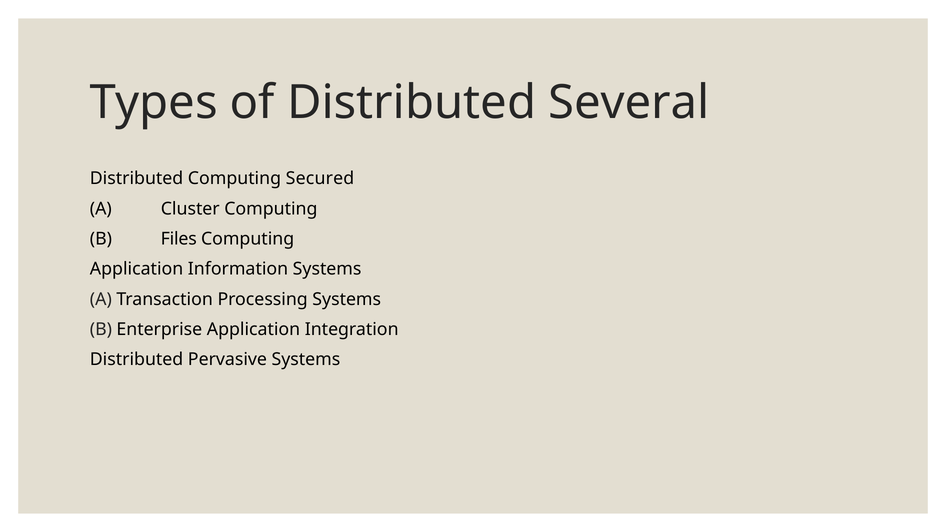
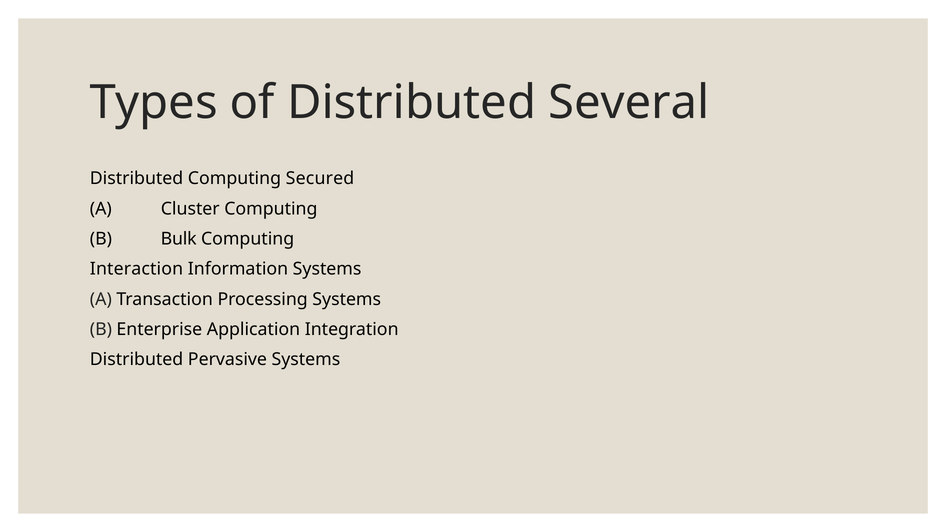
Files: Files -> Bulk
Application at (137, 269): Application -> Interaction
